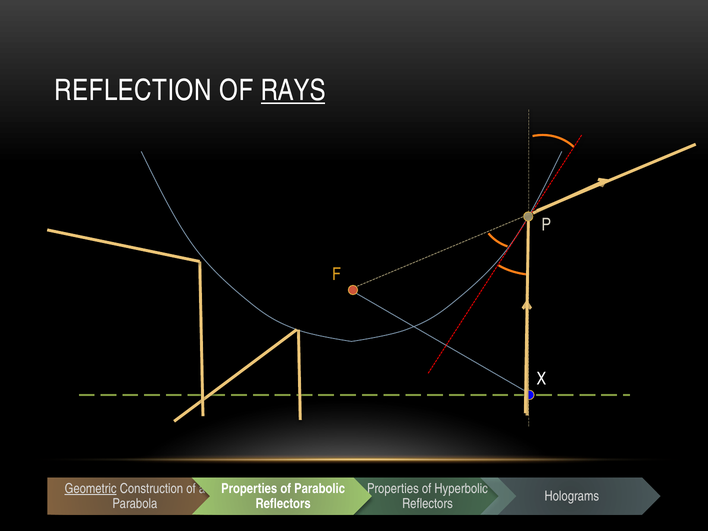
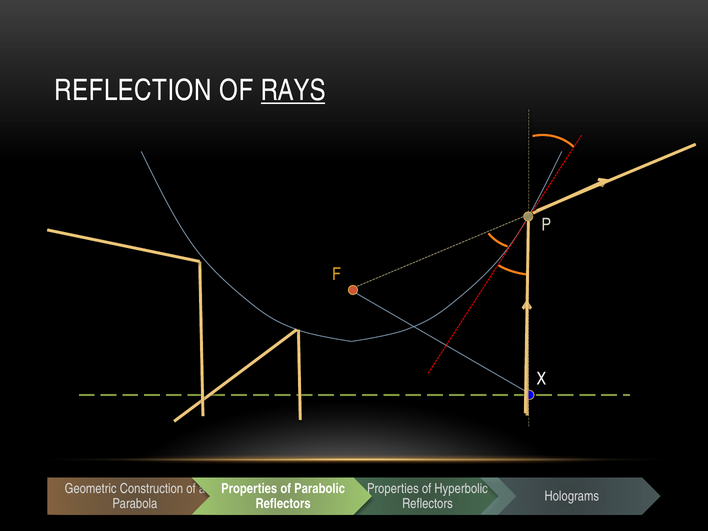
Geometric underline: present -> none
